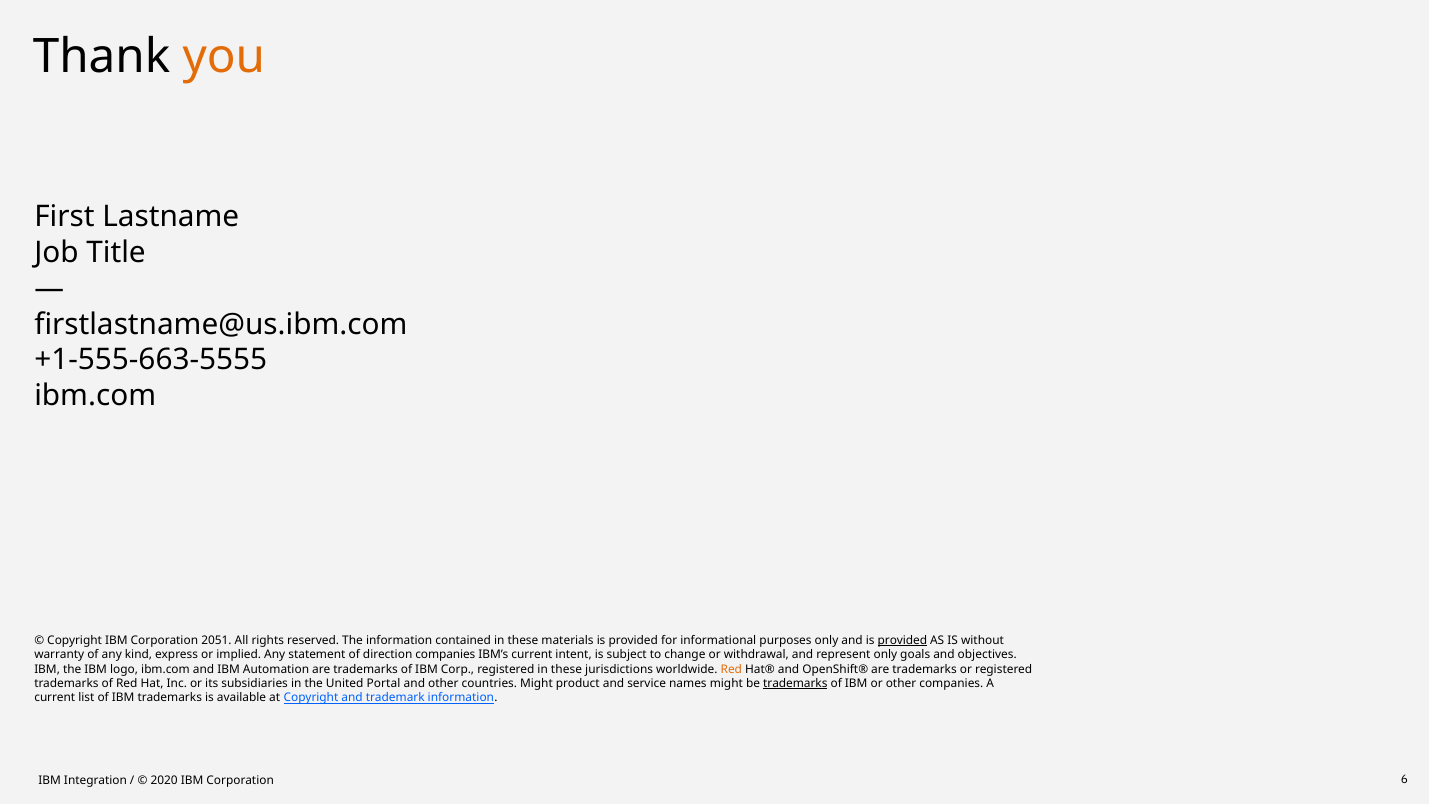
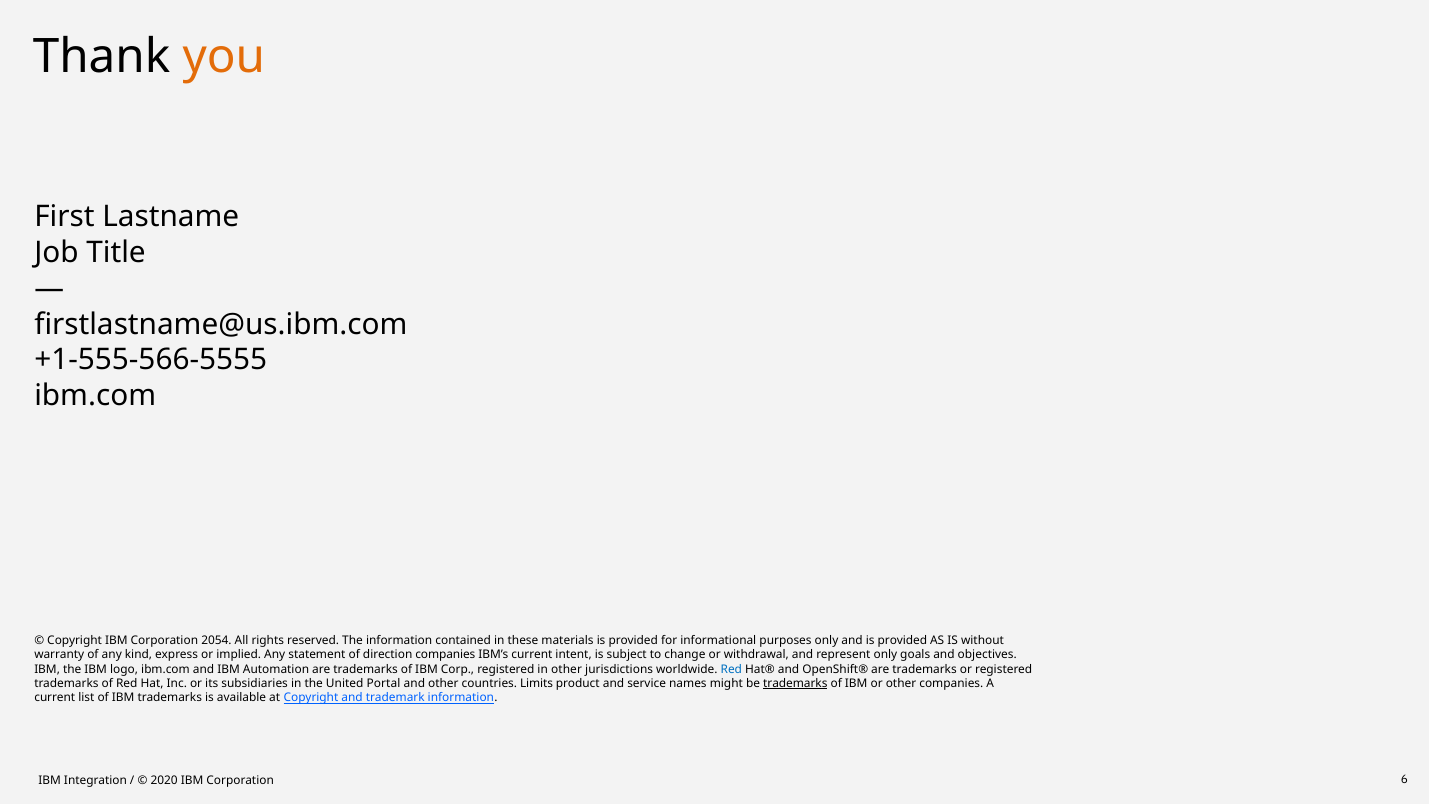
+1-555-663-5555: +1-555-663-5555 -> +1-555-566-5555
2051: 2051 -> 2054
provided at (902, 641) underline: present -> none
registered in these: these -> other
Red at (731, 670) colour: orange -> blue
countries Might: Might -> Limits
